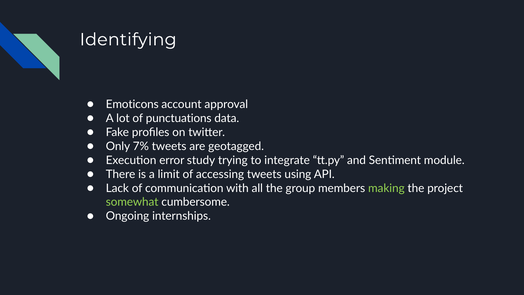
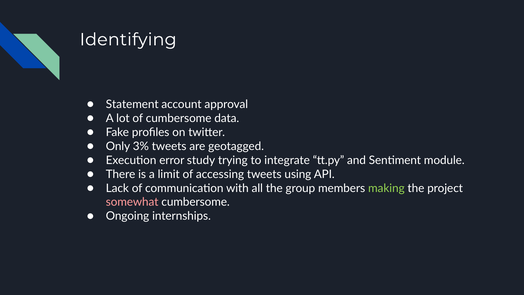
Emoticons: Emoticons -> Statement
of punctuations: punctuations -> cumbersome
7%: 7% -> 3%
somewhat colour: light green -> pink
